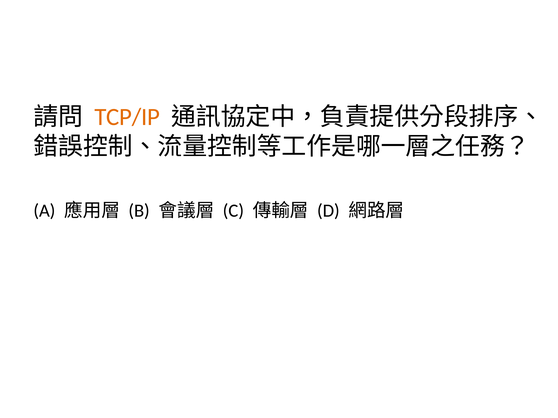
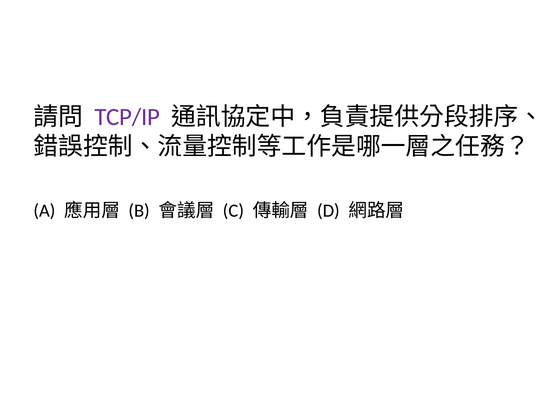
TCP/IP colour: orange -> purple
